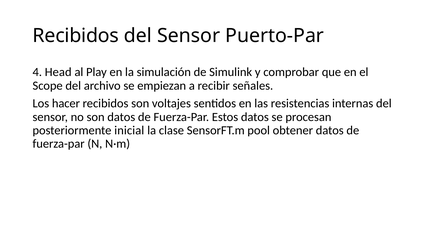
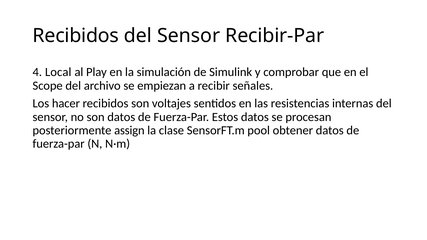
Puerto-Par: Puerto-Par -> Recibir-Par
Head: Head -> Local
inicial: inicial -> assign
